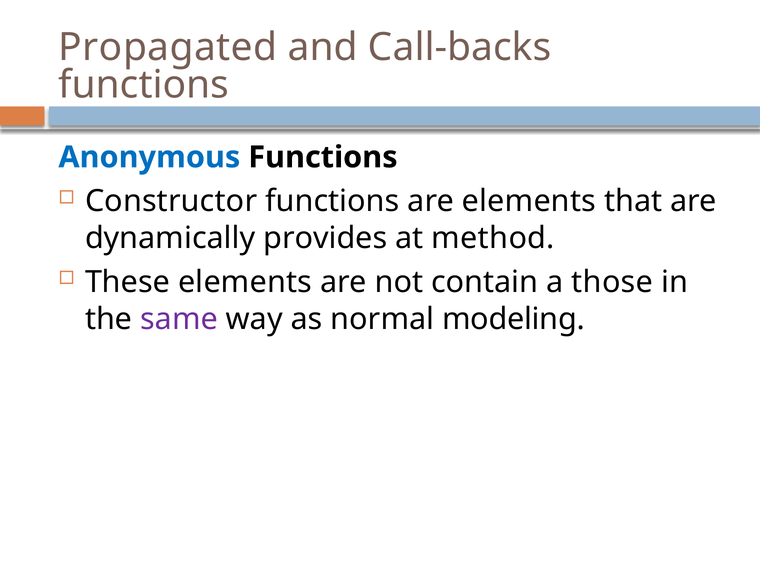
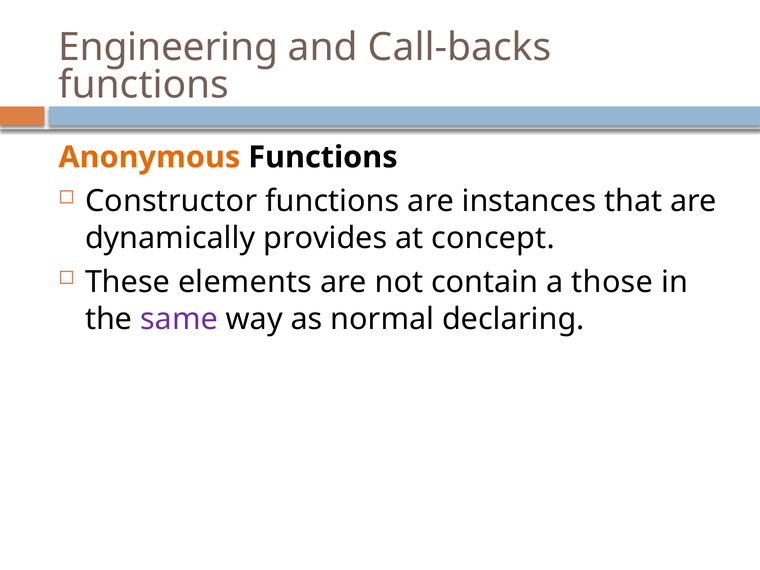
Propagated: Propagated -> Engineering
Anonymous colour: blue -> orange
are elements: elements -> instances
method: method -> concept
modeling: modeling -> declaring
